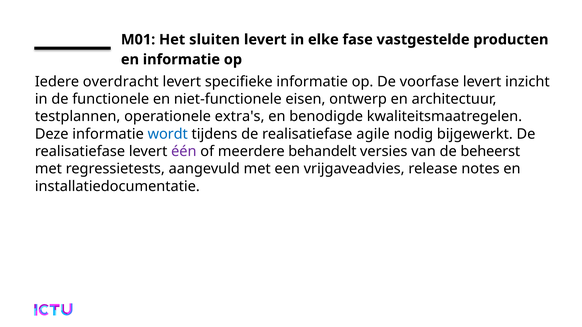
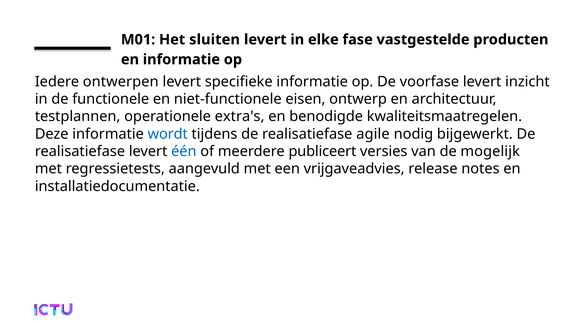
overdracht: overdracht -> ontwerpen
één colour: purple -> blue
behandelt: behandelt -> publiceert
beheerst: beheerst -> mogelijk
